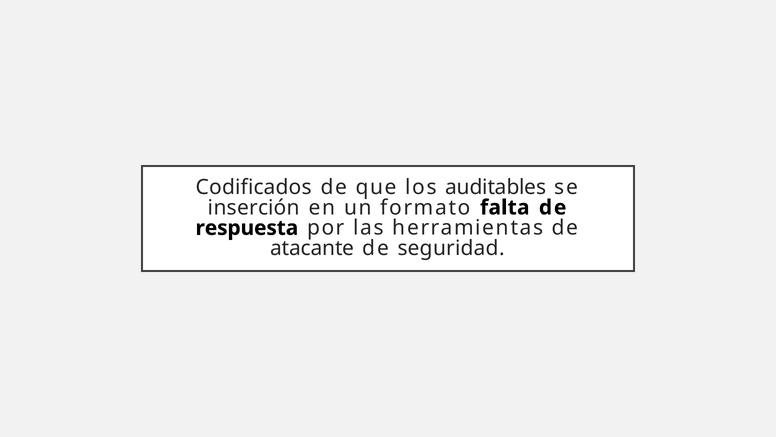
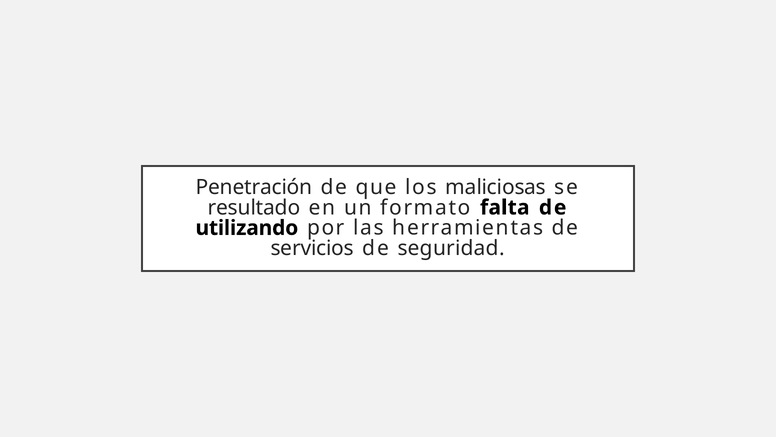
Codificados: Codificados -> Penetración
auditables: auditables -> maliciosas
inserción: inserción -> resultado
respuesta: respuesta -> utilizando
atacante: atacante -> servicios
